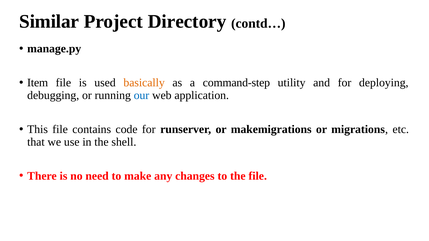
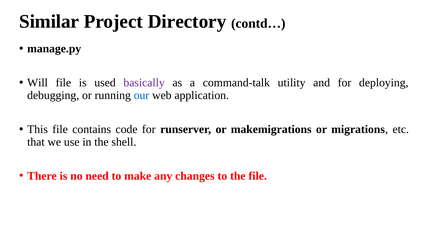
Item: Item -> Will
basically colour: orange -> purple
command-step: command-step -> command-talk
